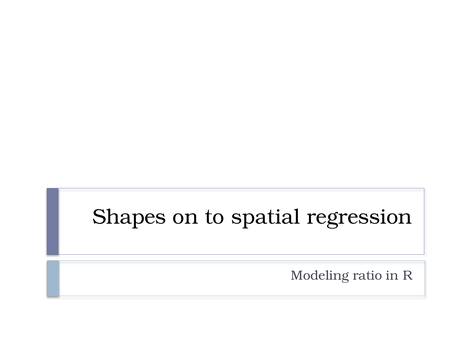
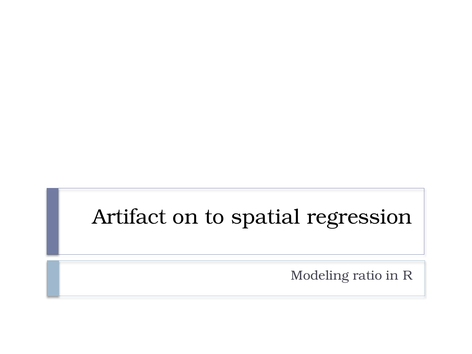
Shapes: Shapes -> Artifact
